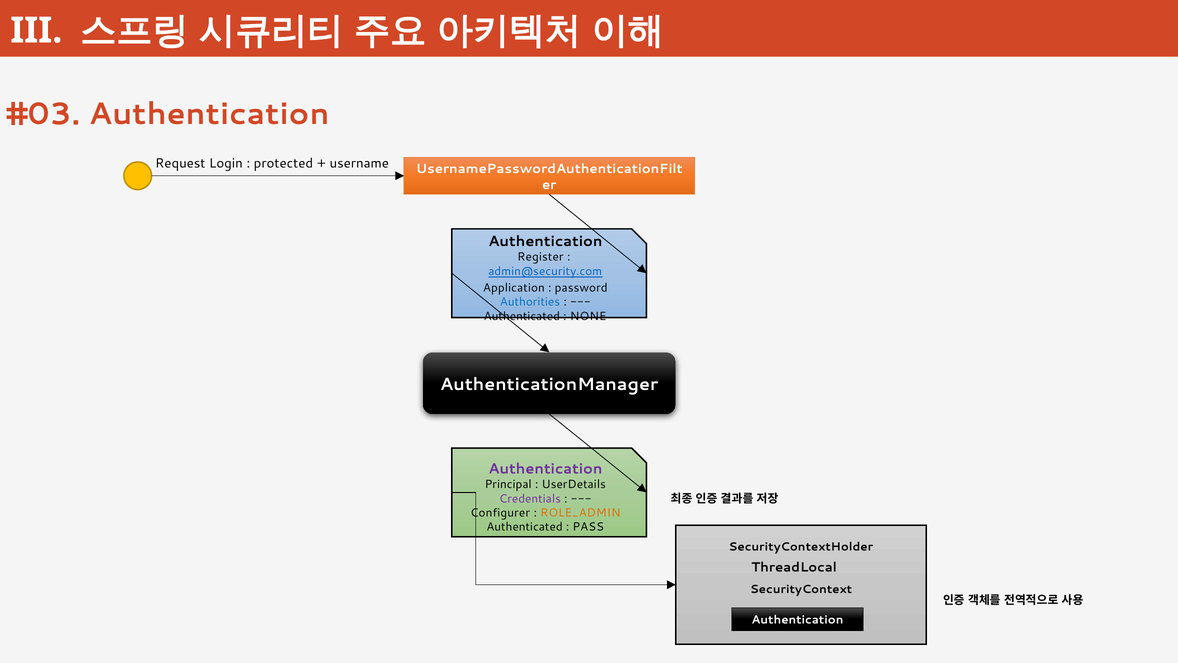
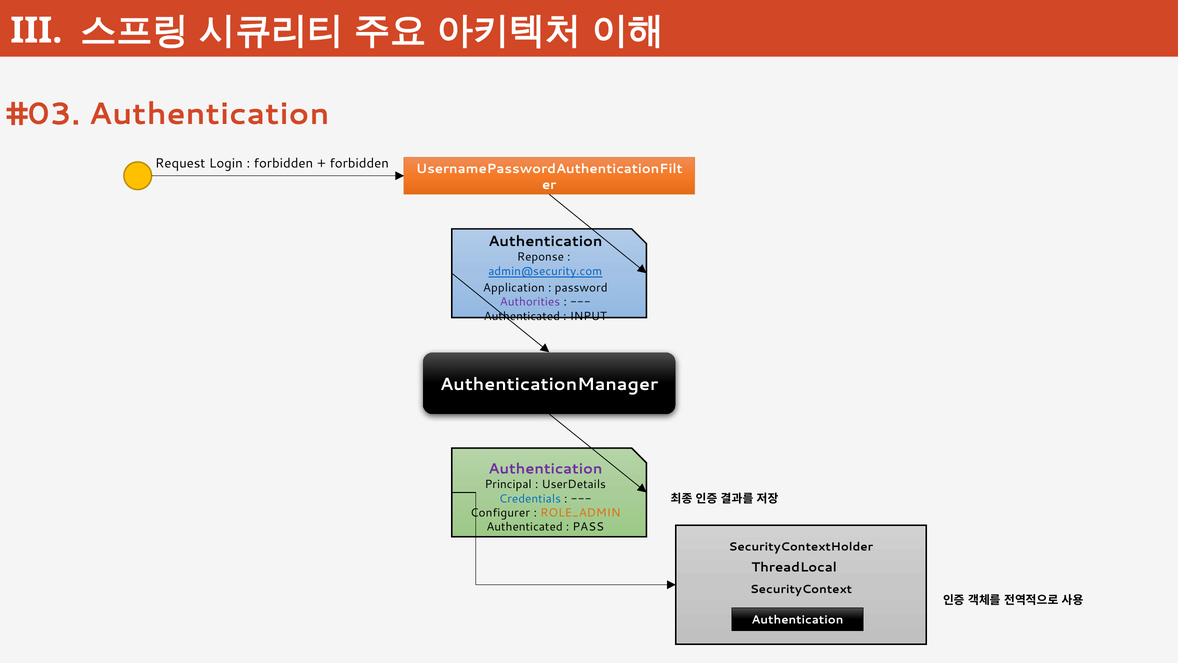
protected at (283, 163): protected -> forbidden
username at (359, 163): username -> forbidden
Register: Register -> Reponse
Authorities colour: blue -> purple
NONE: NONE -> INPUT
Credentials colour: purple -> blue
